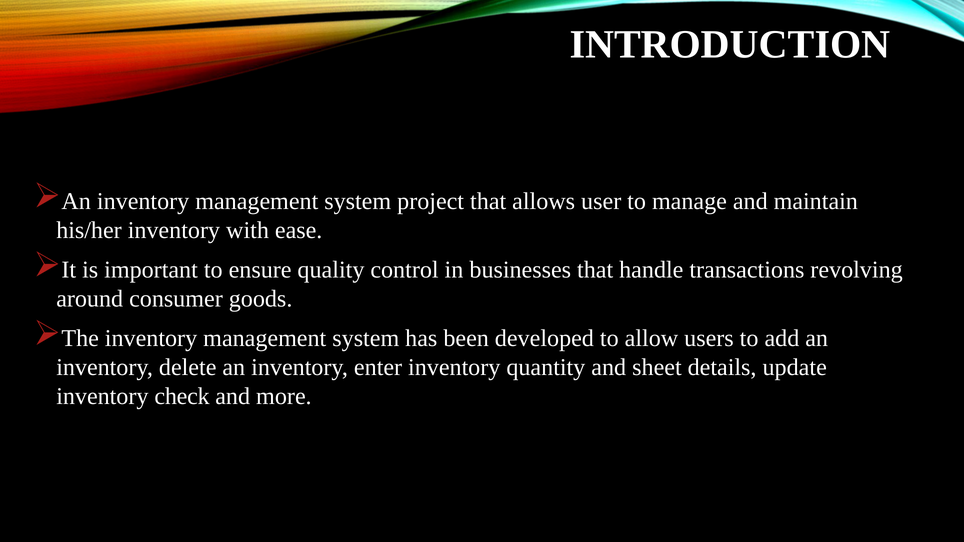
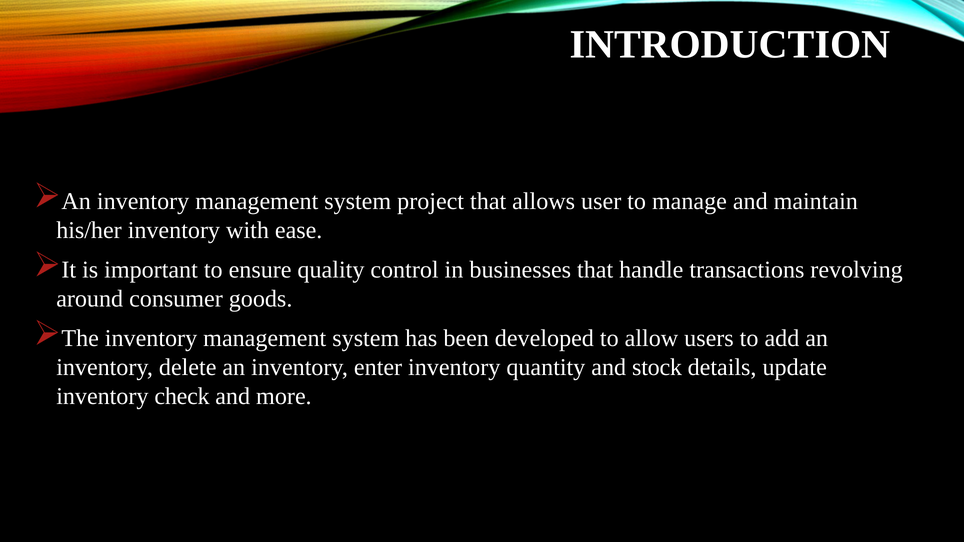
sheet: sheet -> stock
